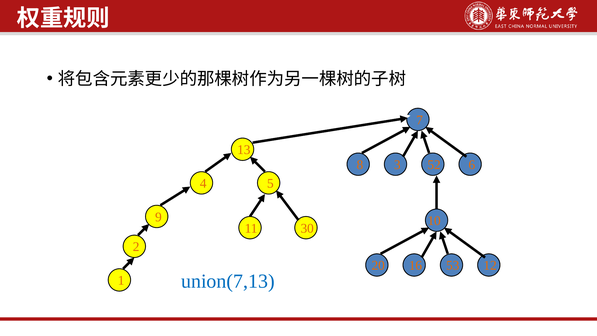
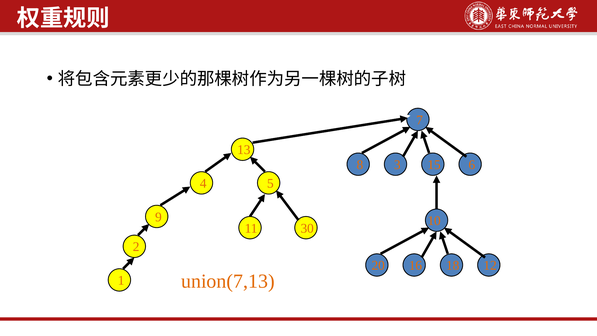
52: 52 -> 15
53: 53 -> 18
union(7,13 colour: blue -> orange
